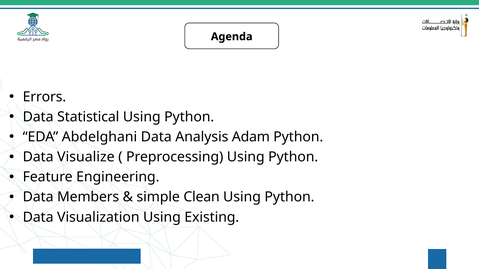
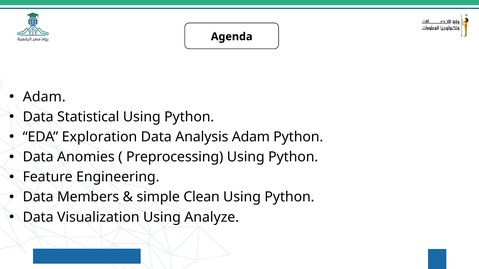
Errors at (44, 97): Errors -> Adam
Abdelghani: Abdelghani -> Exploration
Visualize: Visualize -> Anomies
Existing: Existing -> Analyze
